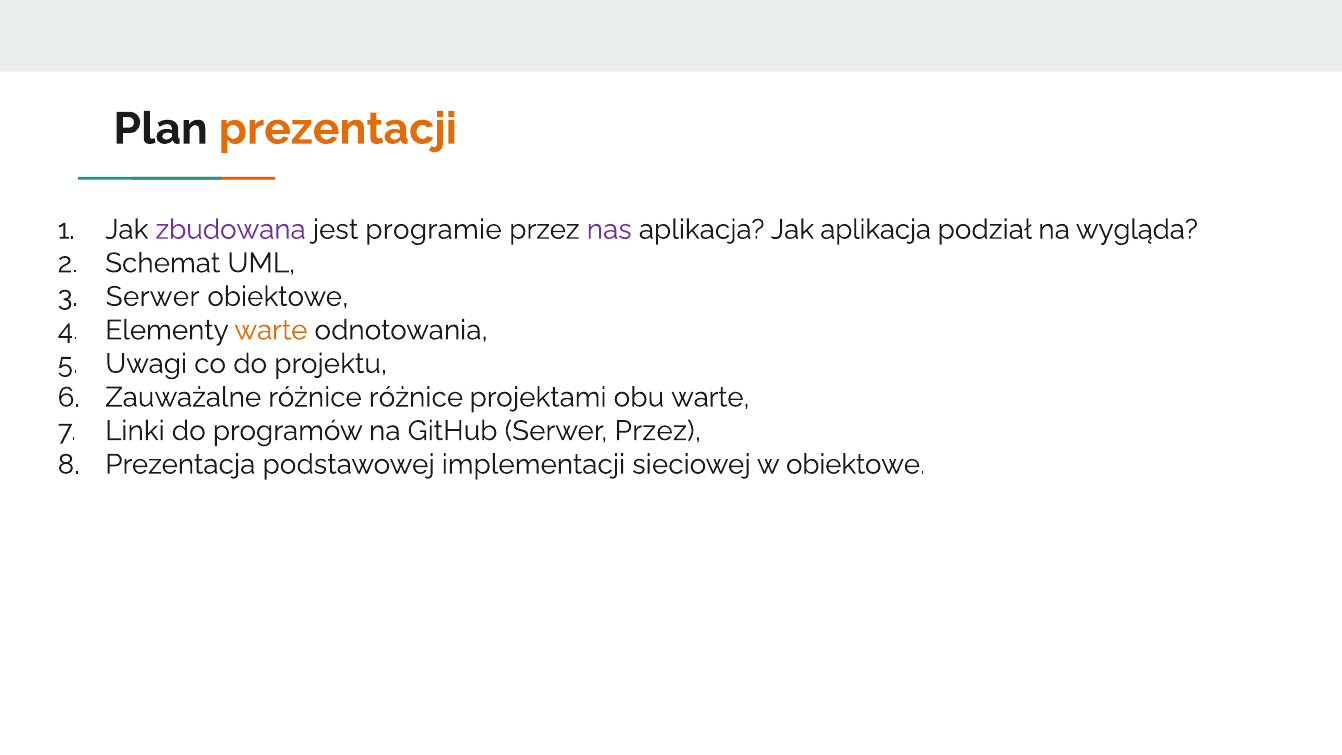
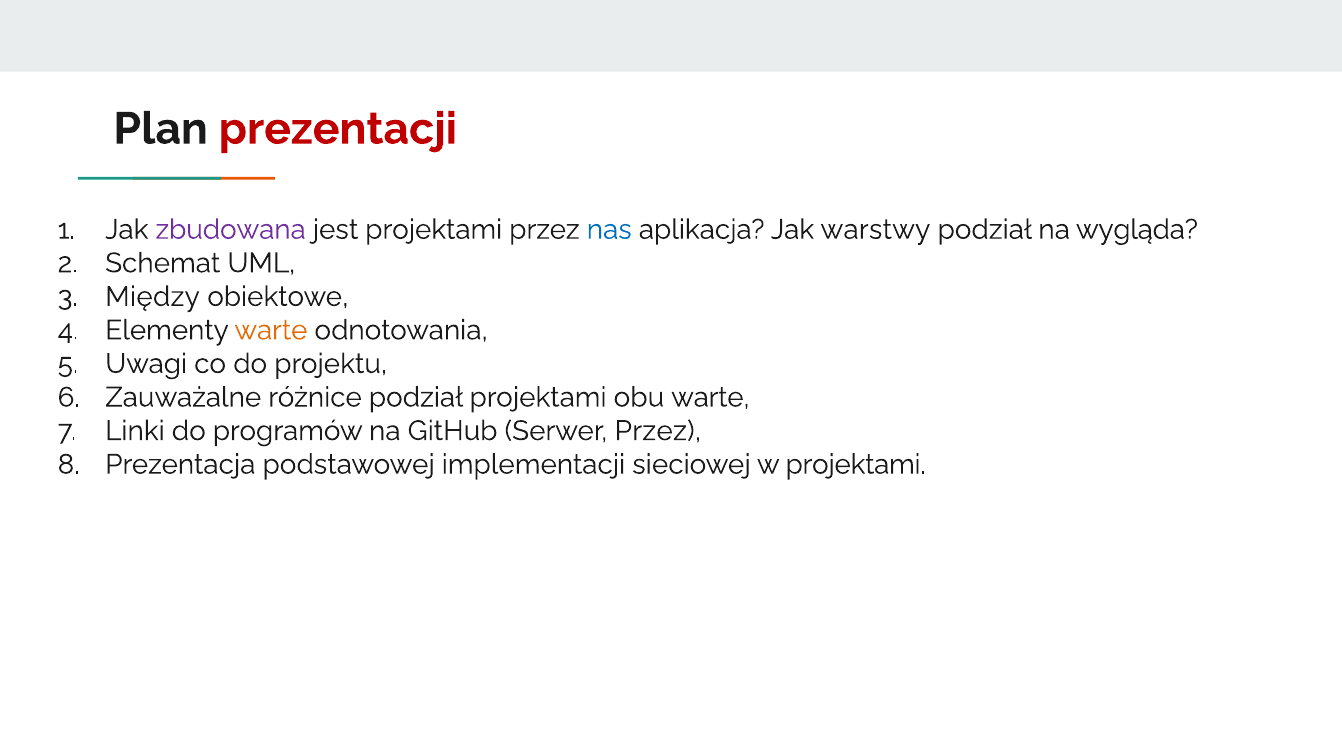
prezentacji colour: orange -> red
jest programie: programie -> projektami
nas colour: purple -> blue
Jak aplikacja: aplikacja -> warstwy
Serwer at (152, 297): Serwer -> Między
różnice różnice: różnice -> podział
w obiektowe: obiektowe -> projektami
